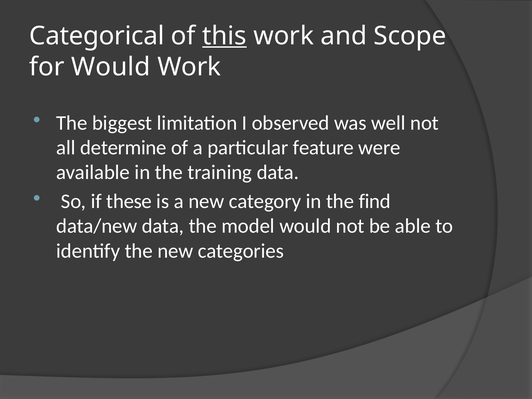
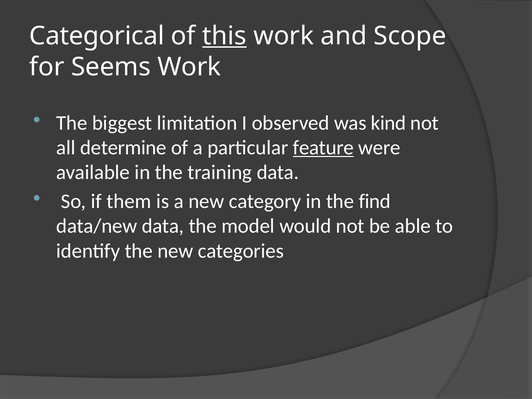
for Would: Would -> Seems
well: well -> kind
feature underline: none -> present
these: these -> them
